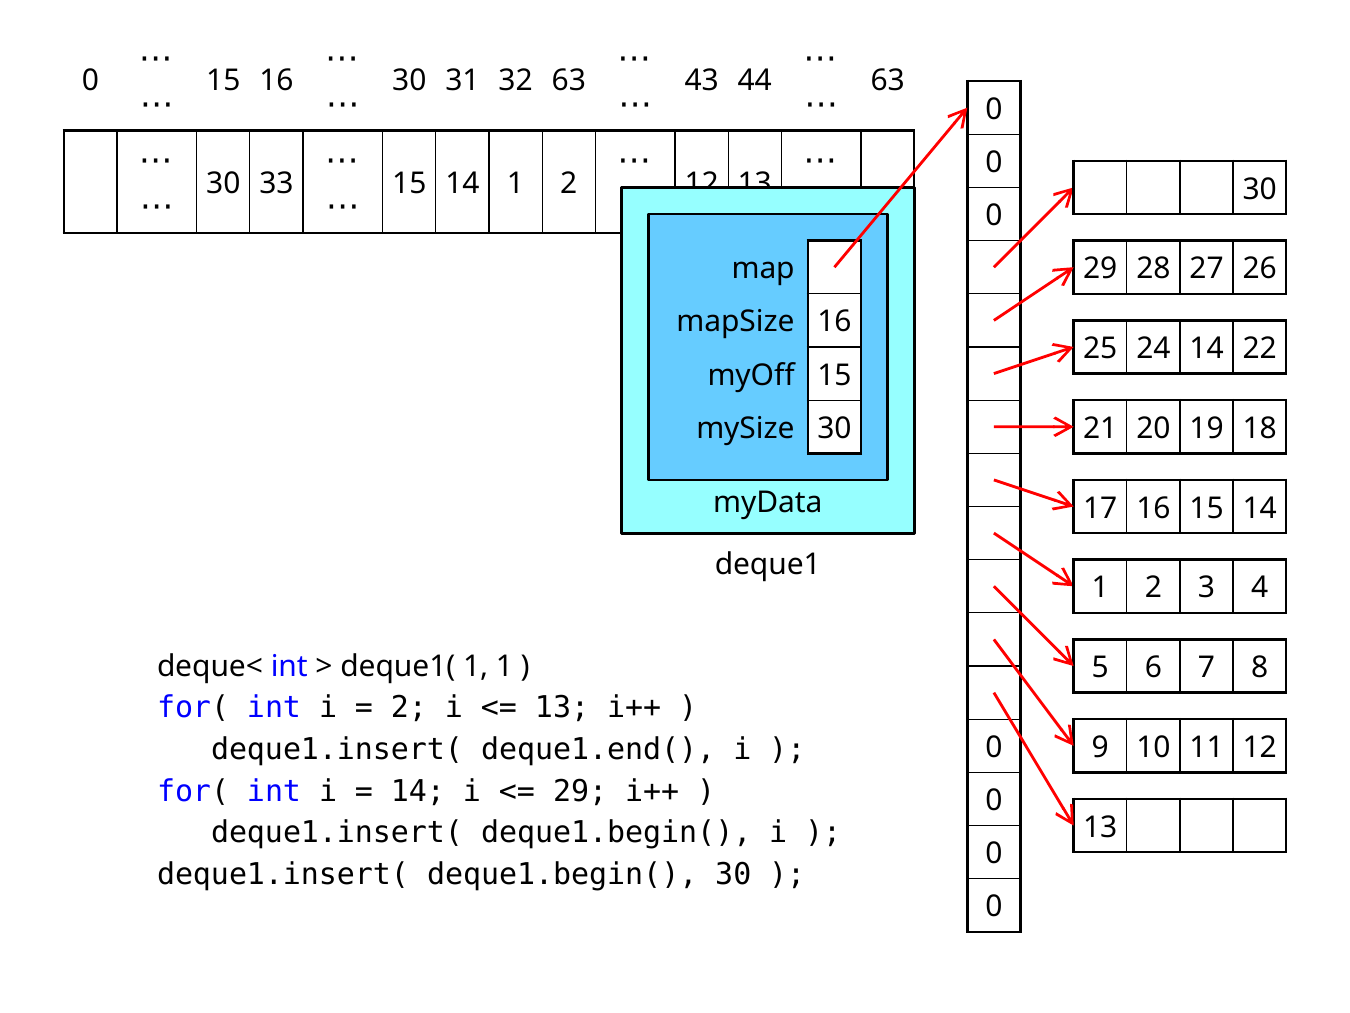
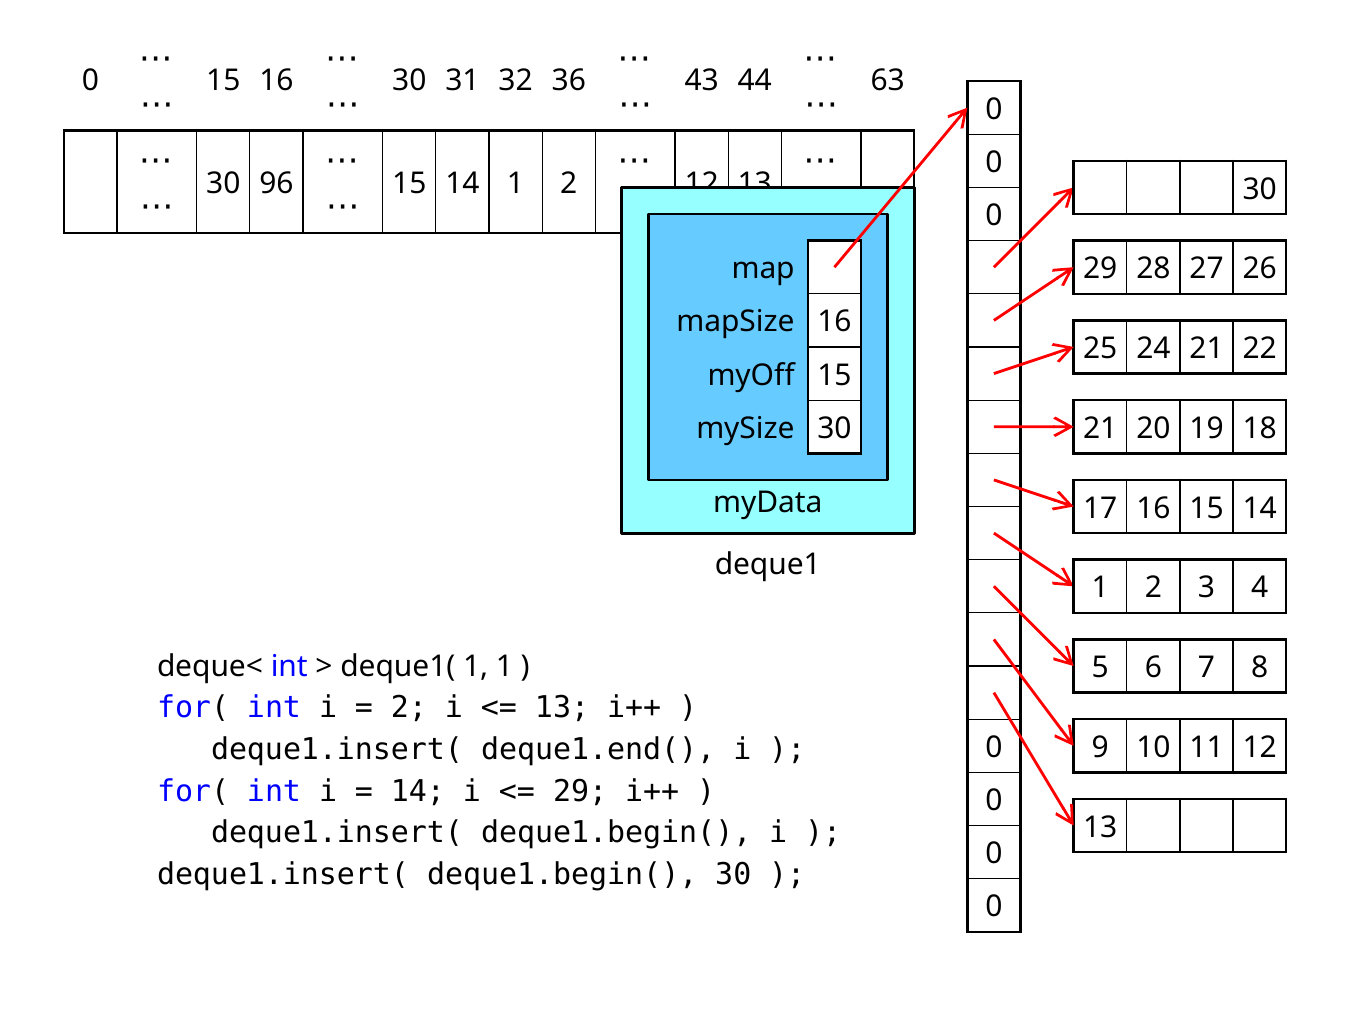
32 63: 63 -> 36
33: 33 -> 96
24 14: 14 -> 21
